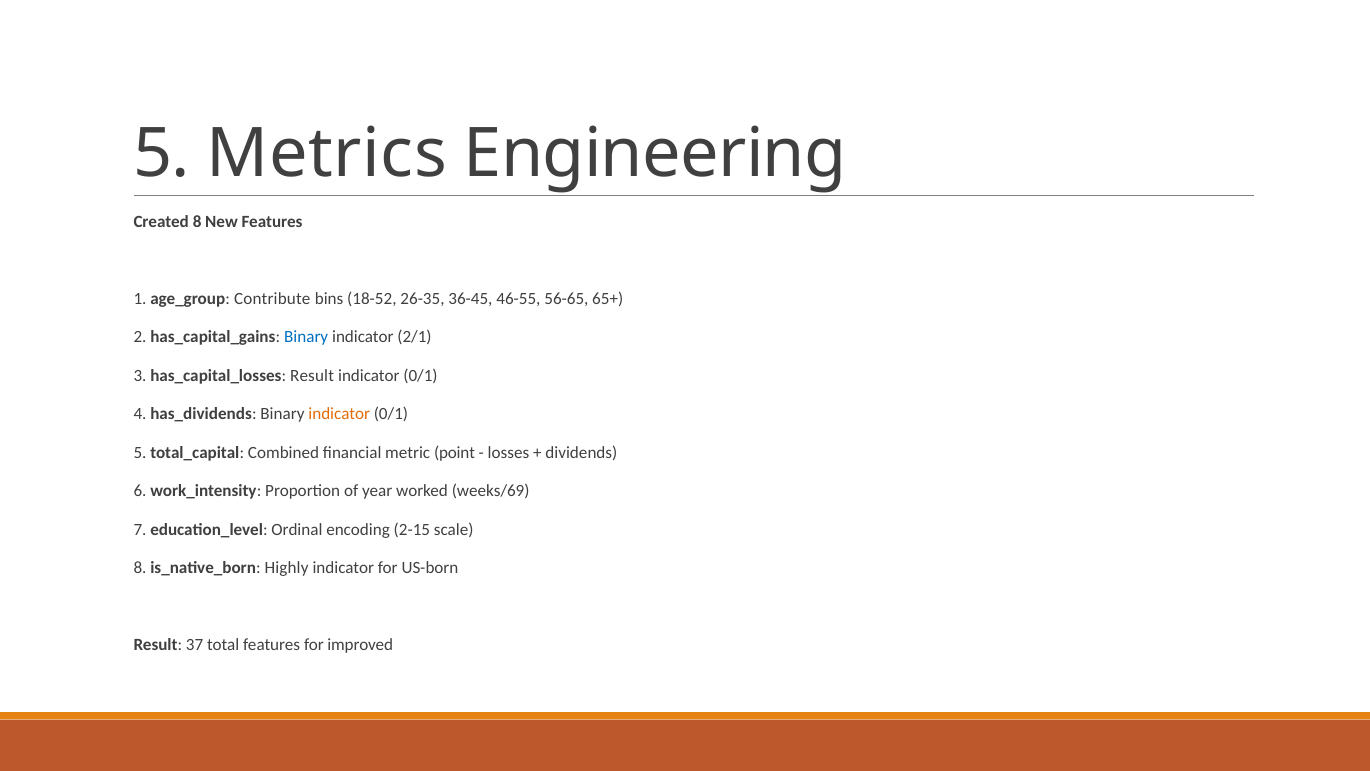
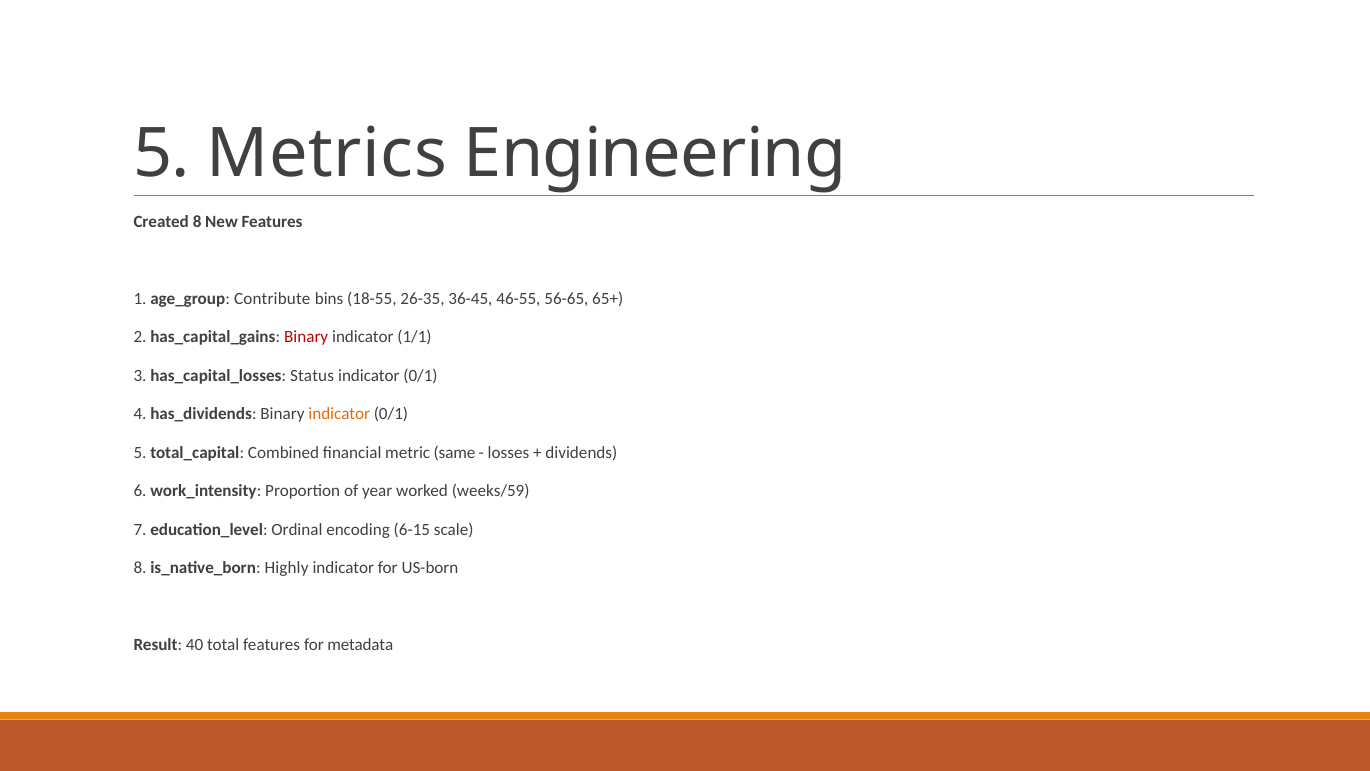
18-52: 18-52 -> 18-55
Binary at (306, 337) colour: blue -> red
2/1: 2/1 -> 1/1
has_capital_losses Result: Result -> Status
point: point -> same
weeks/69: weeks/69 -> weeks/59
2-15: 2-15 -> 6-15
37: 37 -> 40
improved: improved -> metadata
